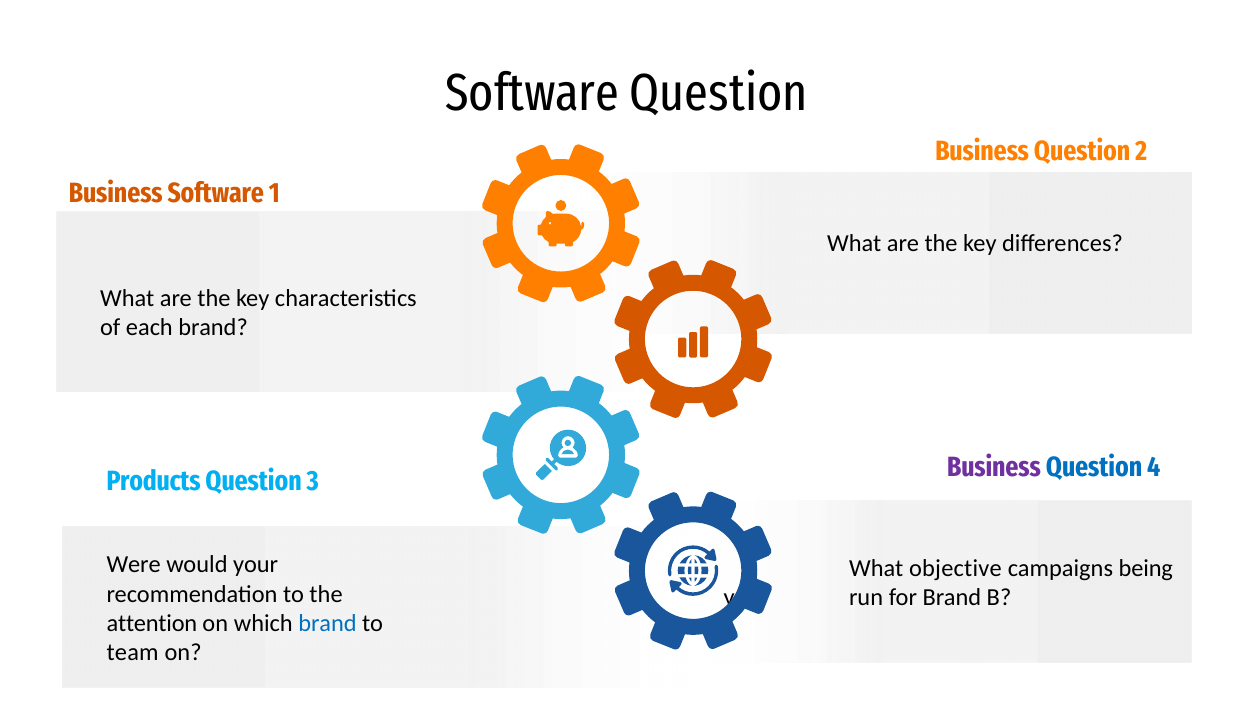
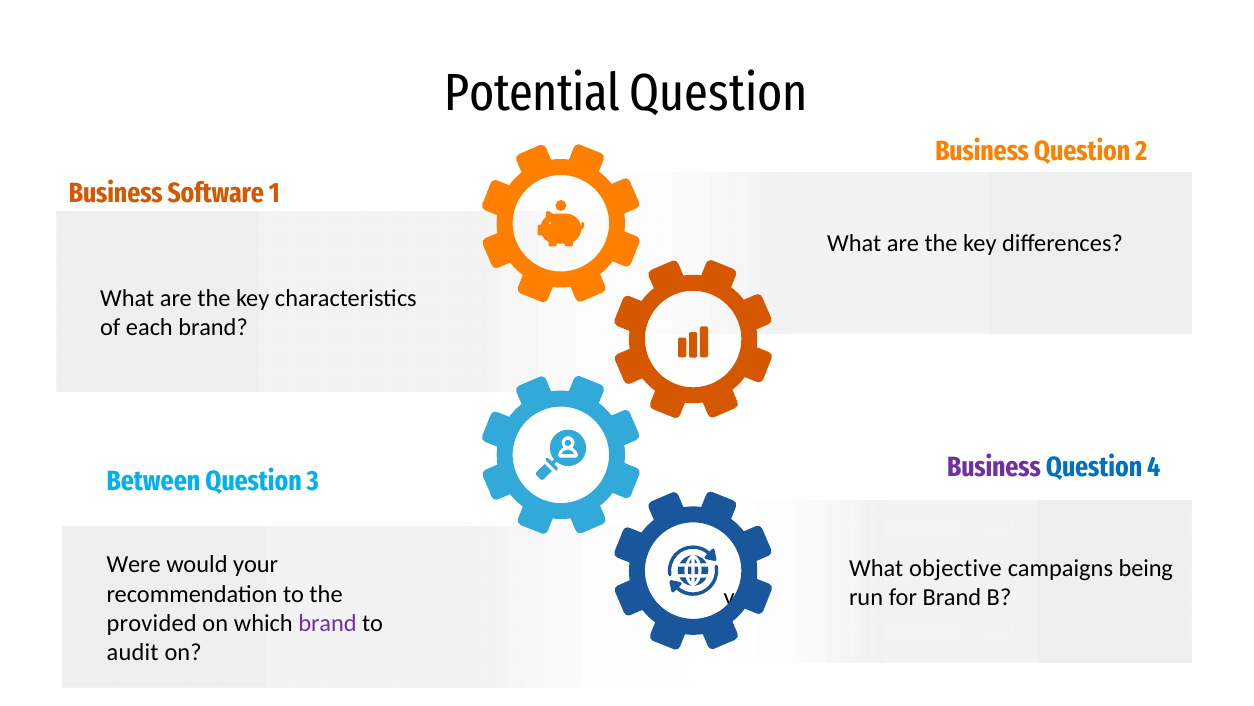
Software at (533, 93): Software -> Potential
Products: Products -> Between
attention: attention -> provided
brand at (327, 623) colour: blue -> purple
team: team -> audit
